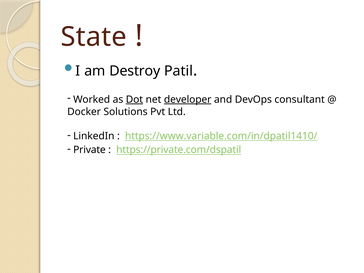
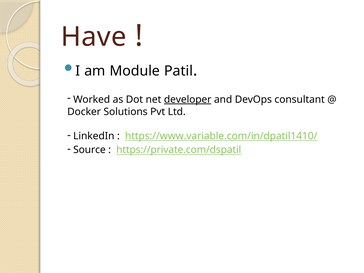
State: State -> Have
Destroy: Destroy -> Module
Dot underline: present -> none
Private: Private -> Source
